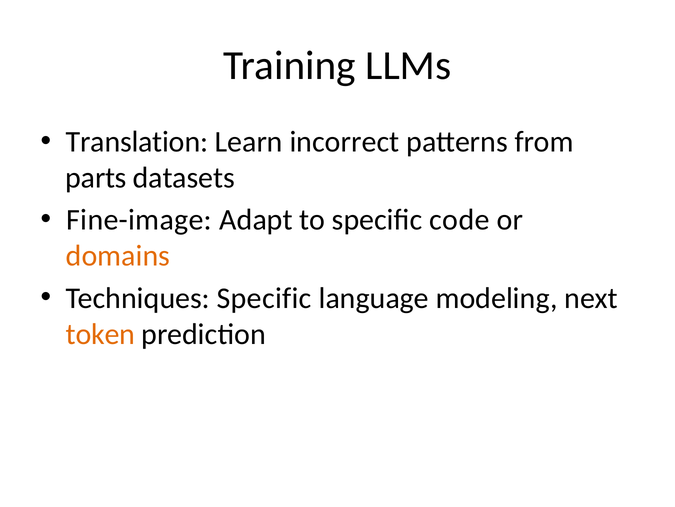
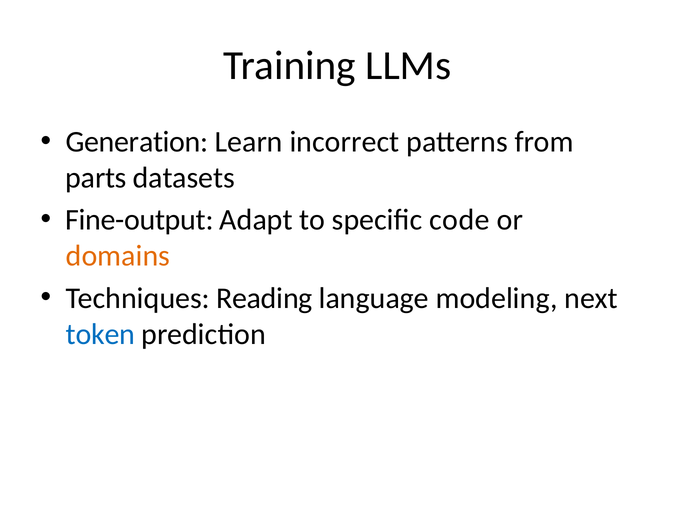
Translation: Translation -> Generation
Fine-image: Fine-image -> Fine-output
Techniques Specific: Specific -> Reading
token colour: orange -> blue
